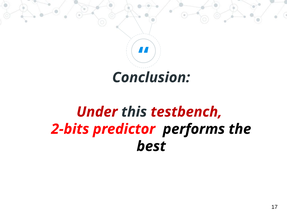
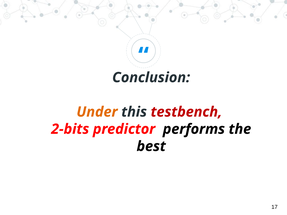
Under colour: red -> orange
